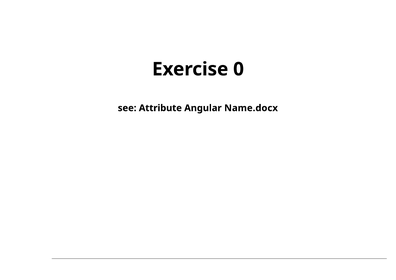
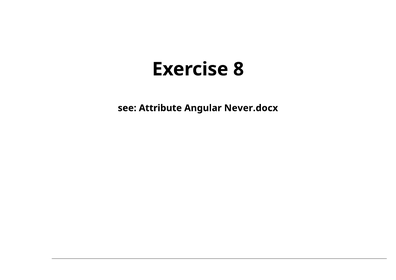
0: 0 -> 8
Name.docx: Name.docx -> Never.docx
